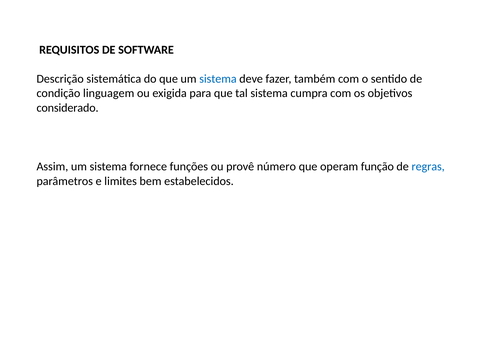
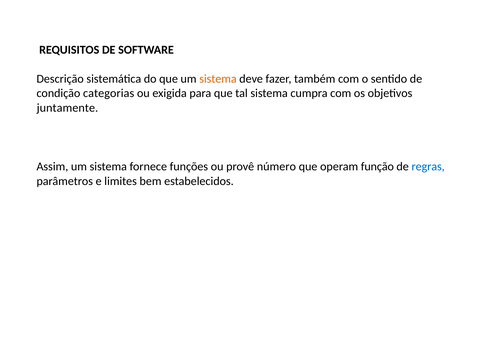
sistema at (218, 79) colour: blue -> orange
linguagem: linguagem -> categorias
considerado: considerado -> juntamente
